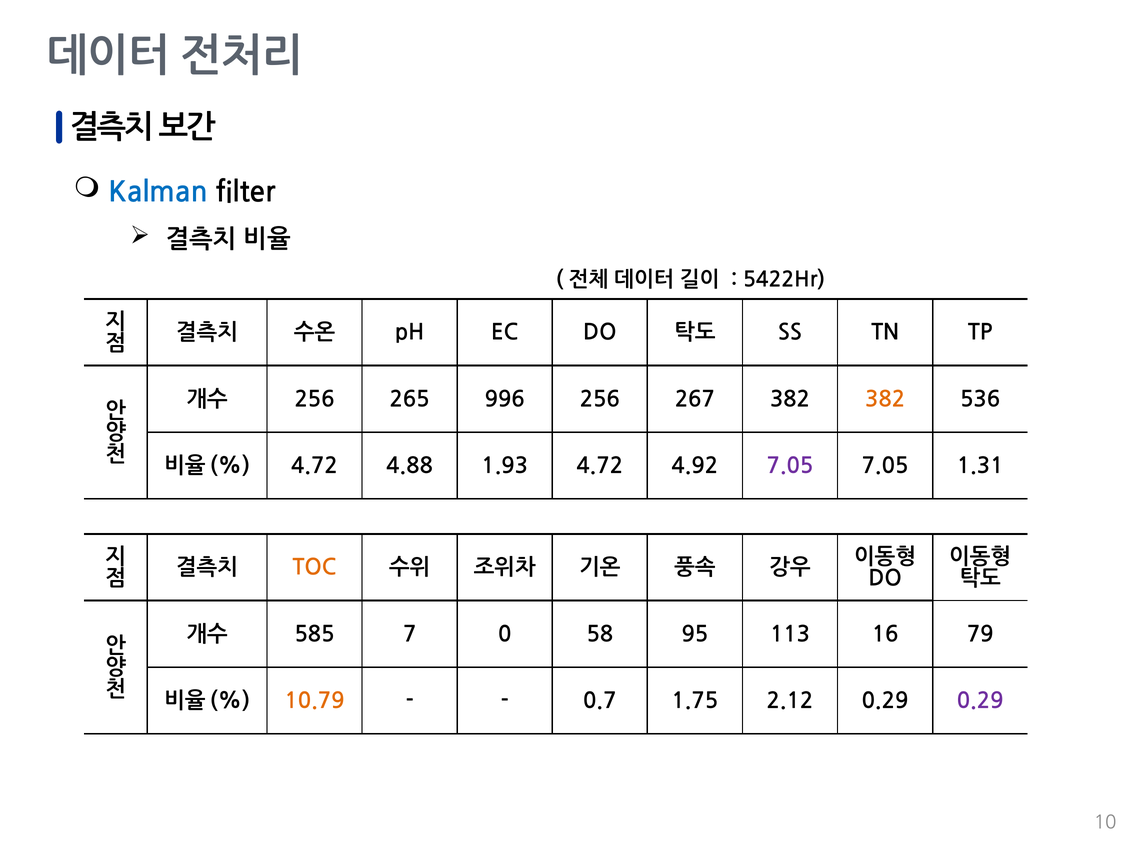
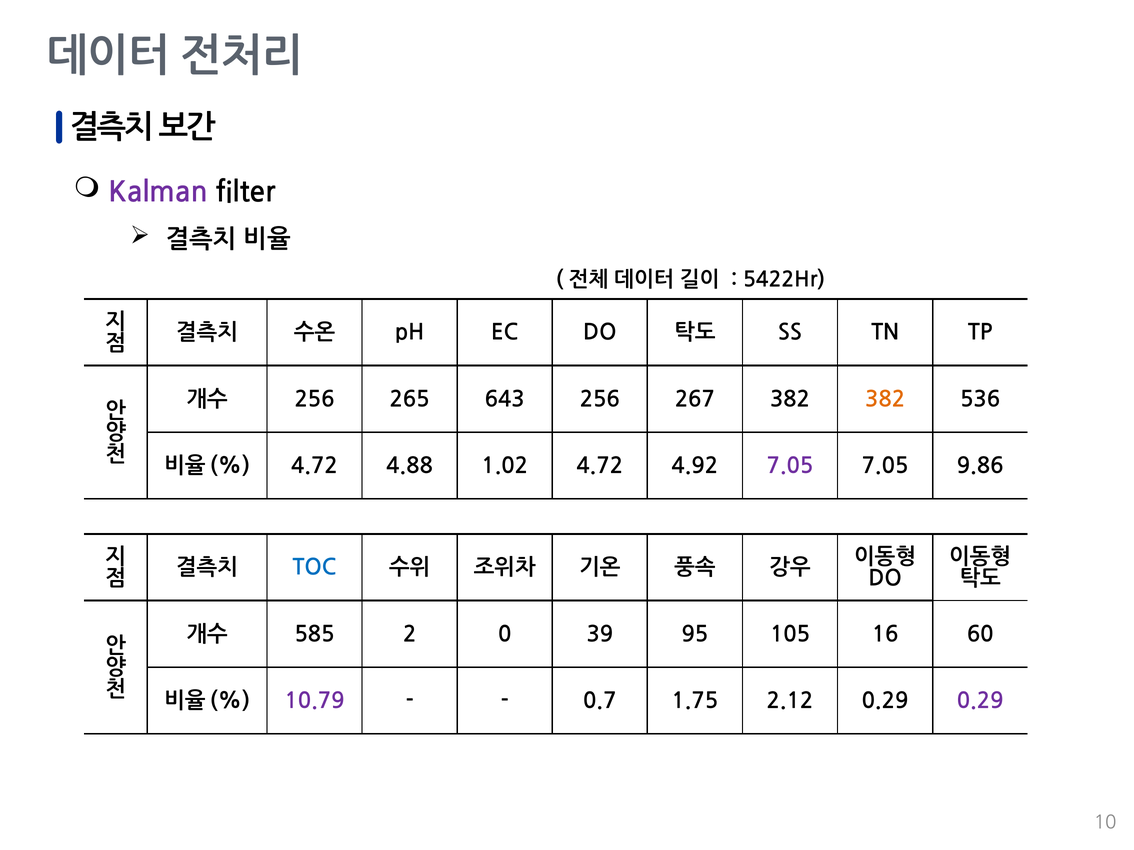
Kalman colour: blue -> purple
996: 996 -> 643
1.93: 1.93 -> 1.02
1.31: 1.31 -> 9.86
TOC colour: orange -> blue
7: 7 -> 2
58: 58 -> 39
113: 113 -> 105
79: 79 -> 60
10.79 colour: orange -> purple
